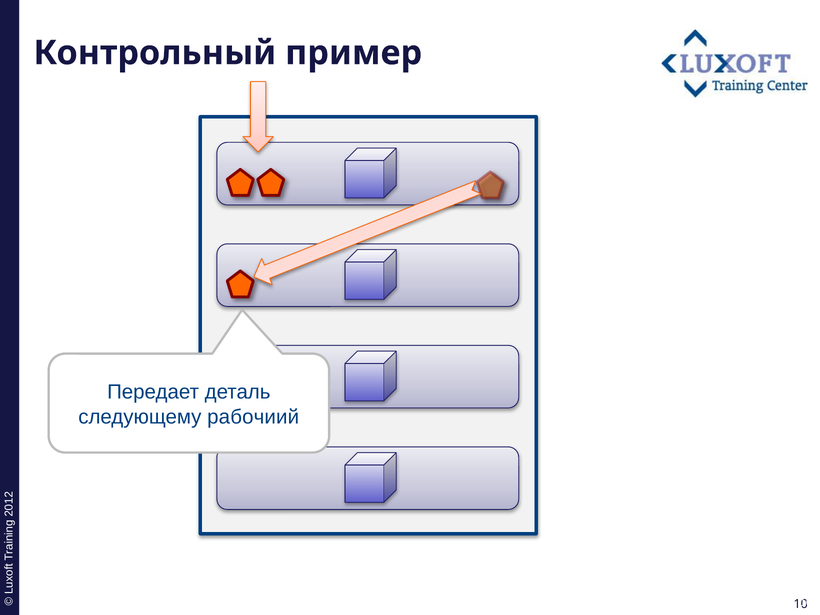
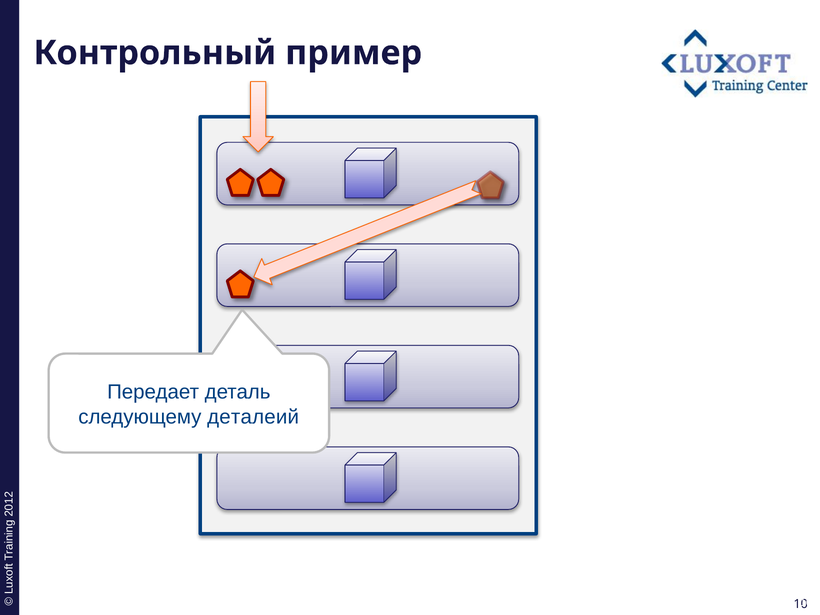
рабочиий: рабочиий -> деталеий
